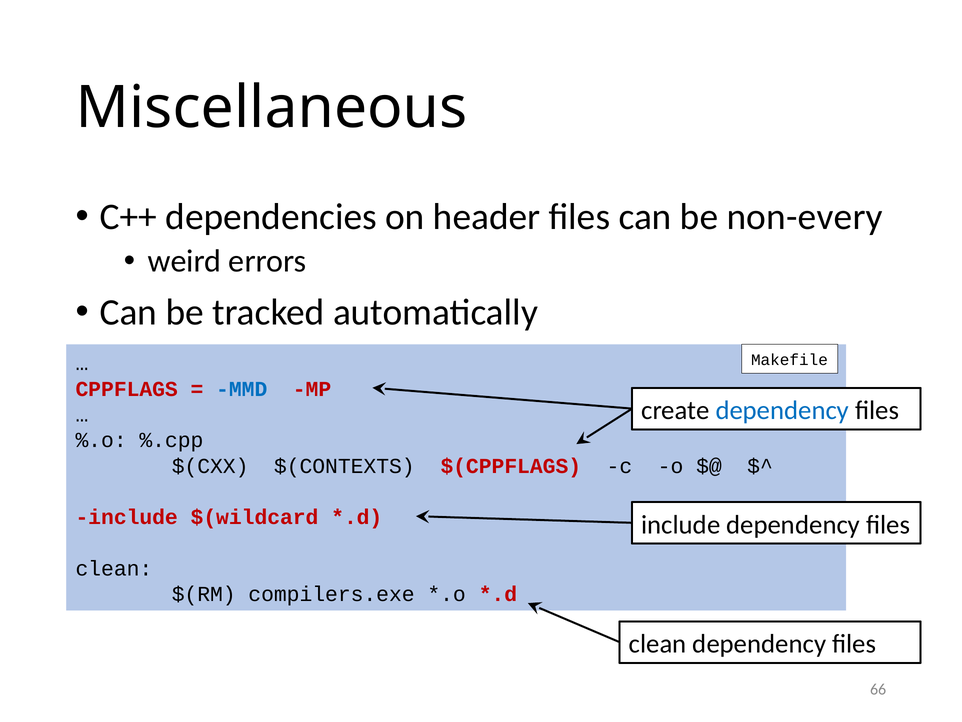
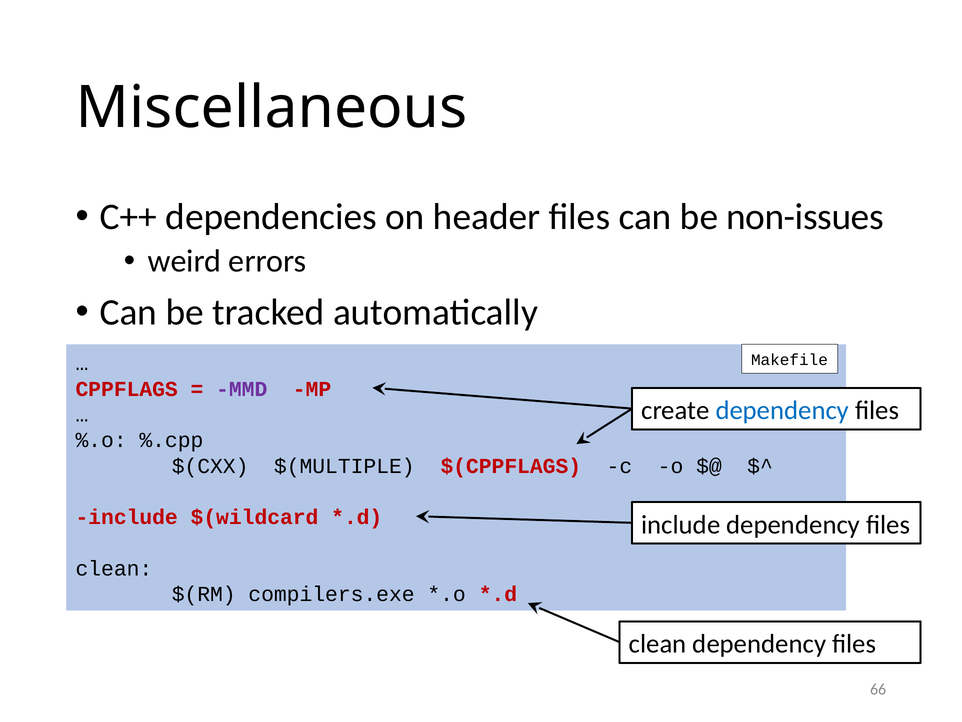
non-every: non-every -> non-issues
MMD colour: blue -> purple
$(CONTEXTS: $(CONTEXTS -> $(MULTIPLE
